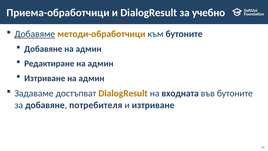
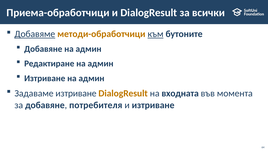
учебно: учебно -> всички
към underline: none -> present
Задаваме достъпват: достъпват -> изтриване
във бутоните: бутоните -> момента
